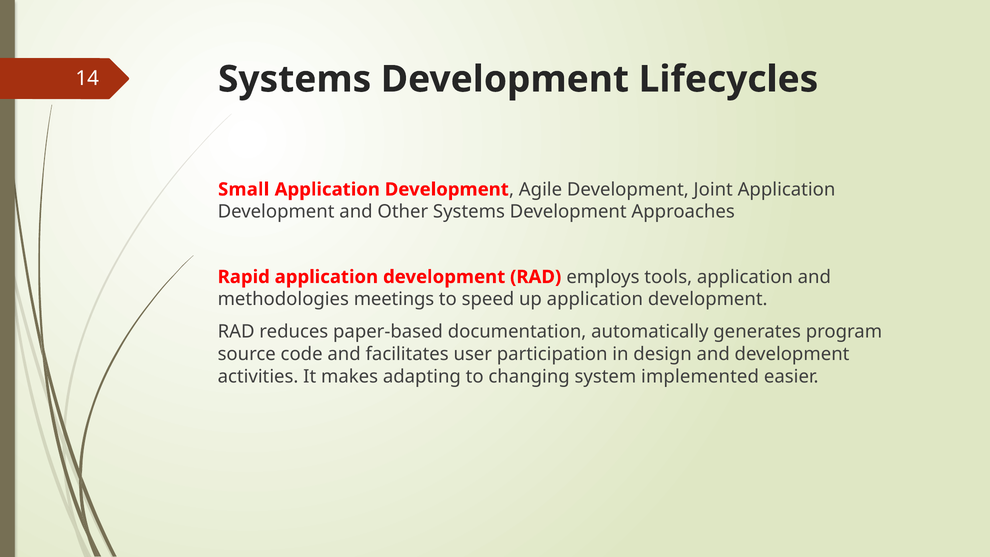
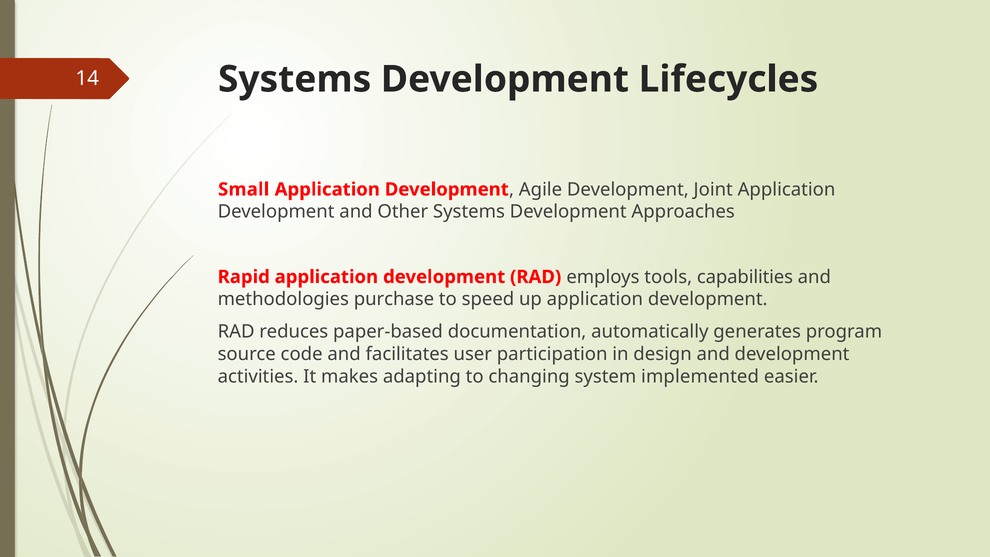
tools application: application -> capabilities
meetings: meetings -> purchase
